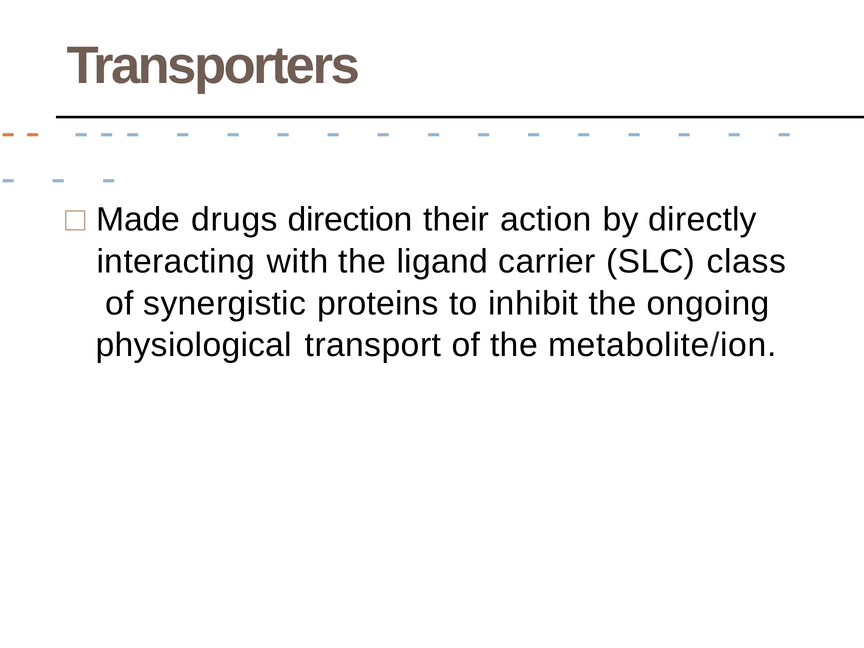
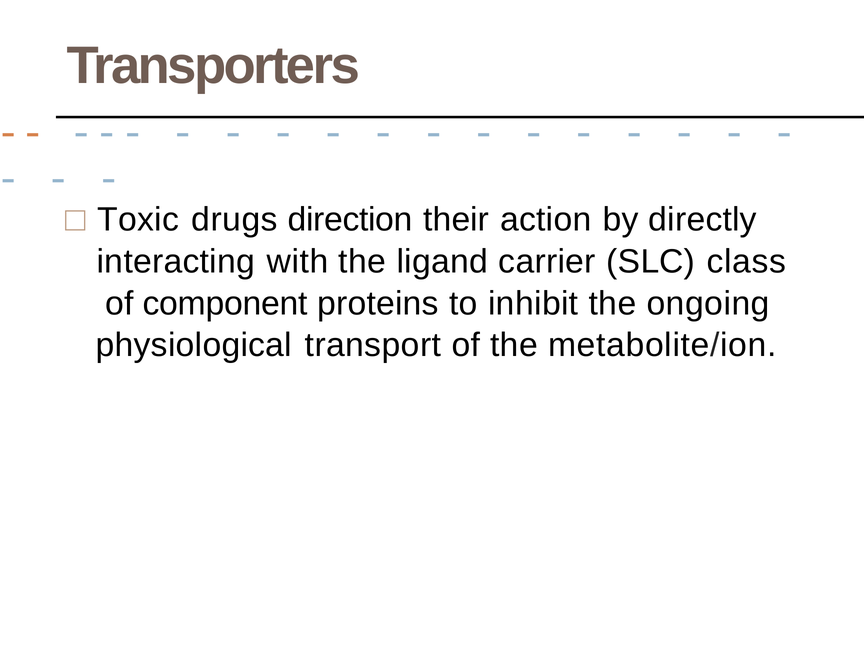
Made: Made -> Toxic
synergistic: synergistic -> component
